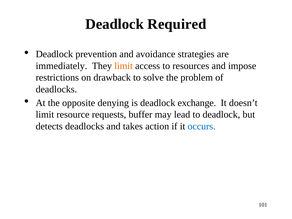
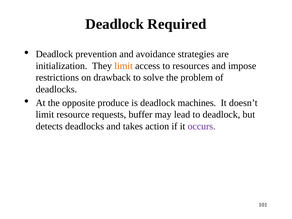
immediately: immediately -> initialization
denying: denying -> produce
exchange: exchange -> machines
occurs colour: blue -> purple
